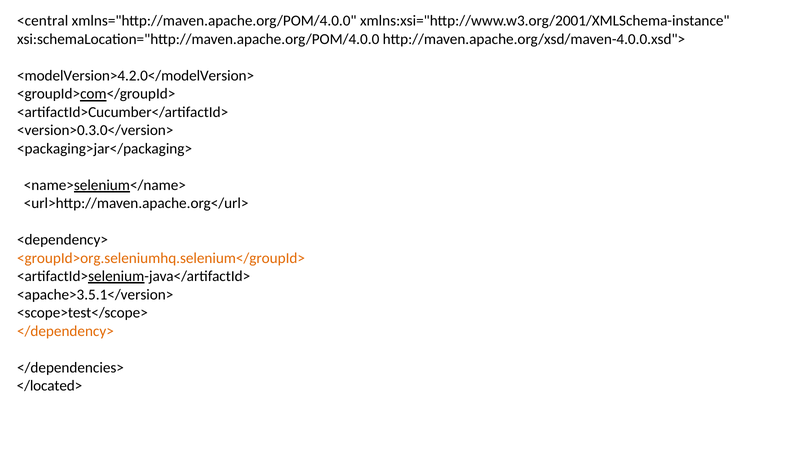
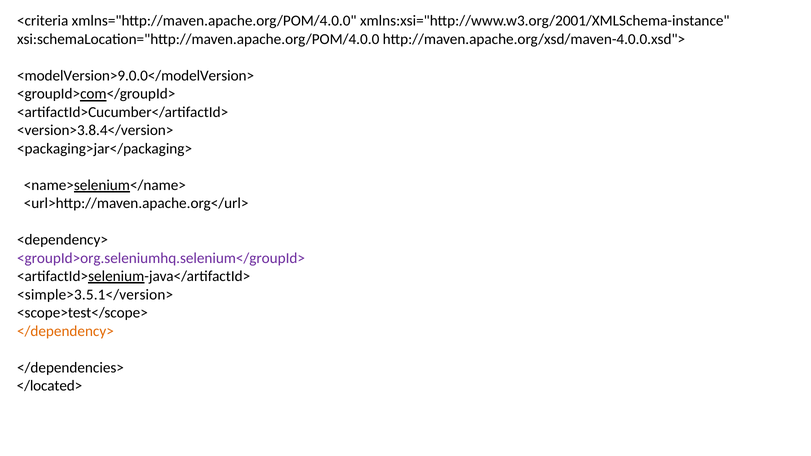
<central: <central -> <criteria
<modelVersion>4.2.0</modelVersion>: <modelVersion>4.2.0</modelVersion> -> <modelVersion>9.0.0</modelVersion>
<version>0.3.0</version>: <version>0.3.0</version> -> <version>3.8.4</version>
<groupId>org.seleniumhq.selenium</groupId> colour: orange -> purple
<apache>3.5.1</version>: <apache>3.5.1</version> -> <simple>3.5.1</version>
